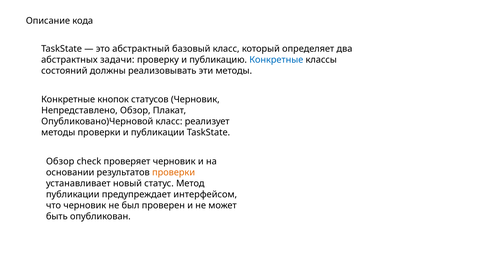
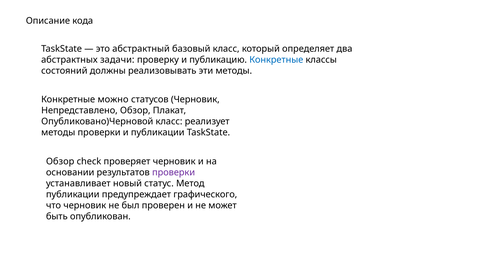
кнопок: кнопок -> можно
проверки at (174, 173) colour: orange -> purple
интерфейсом: интерфейсом -> графического
